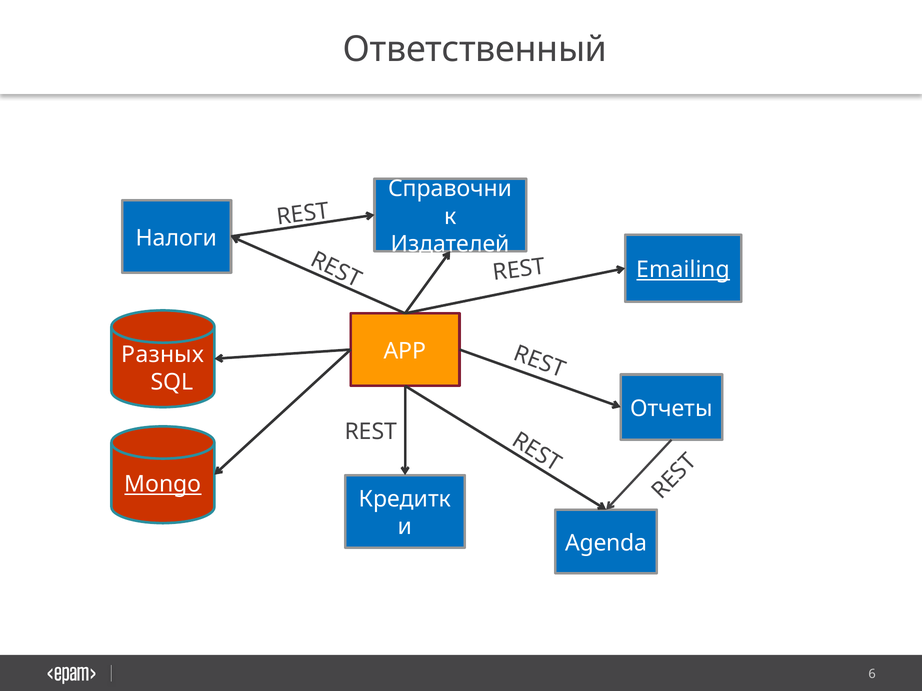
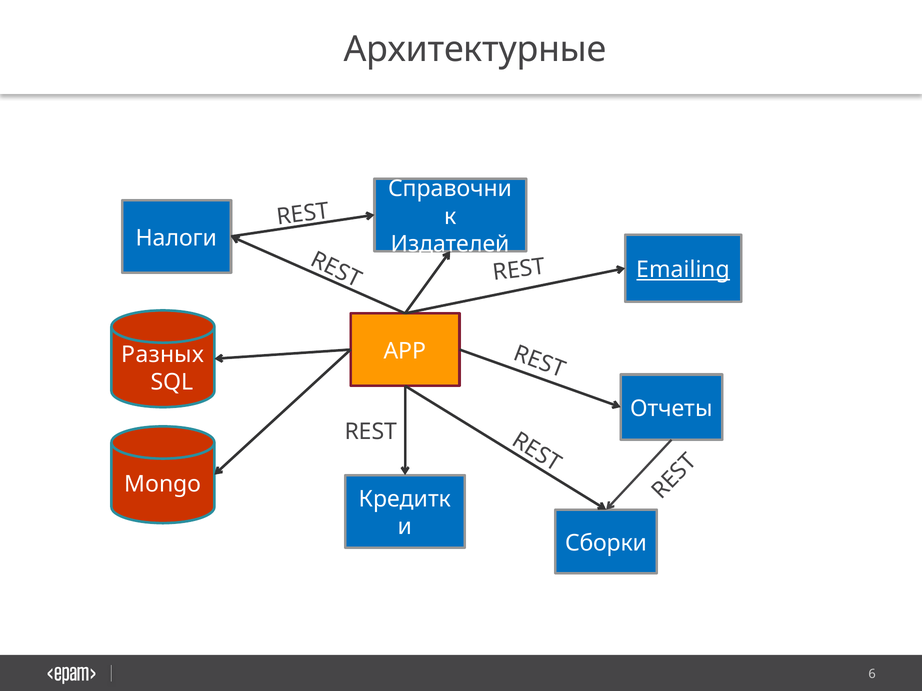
Ответственный: Ответственный -> Архитектурные
Mongo underline: present -> none
Agenda: Agenda -> Сборки
